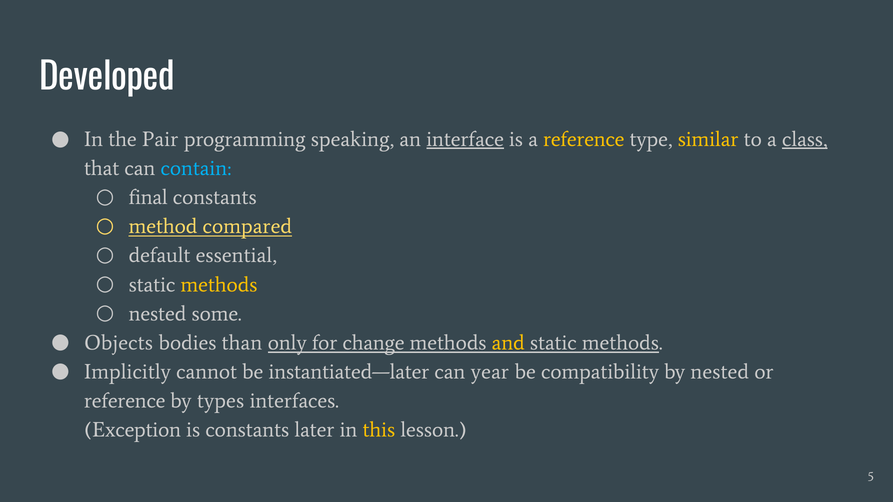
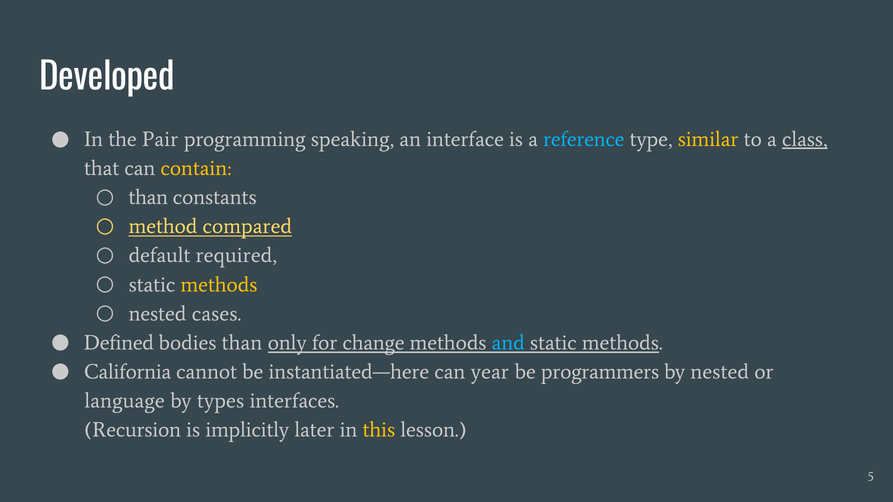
interface underline: present -> none
reference at (584, 139) colour: yellow -> light blue
contain colour: light blue -> yellow
final at (148, 198): final -> than
essential: essential -> required
some: some -> cases
Objects: Objects -> Defined
and colour: yellow -> light blue
Implicitly: Implicitly -> California
instantiated—later: instantiated—later -> instantiated—here
compatibility: compatibility -> programmers
reference at (125, 401): reference -> language
Exception: Exception -> Recursion
is constants: constants -> implicitly
